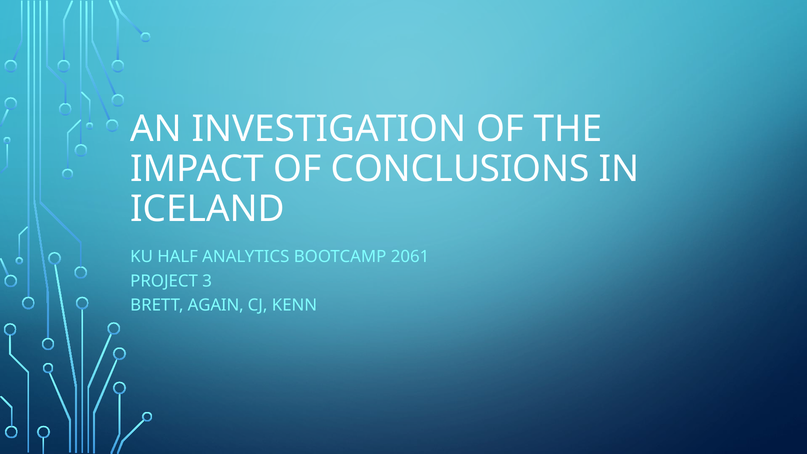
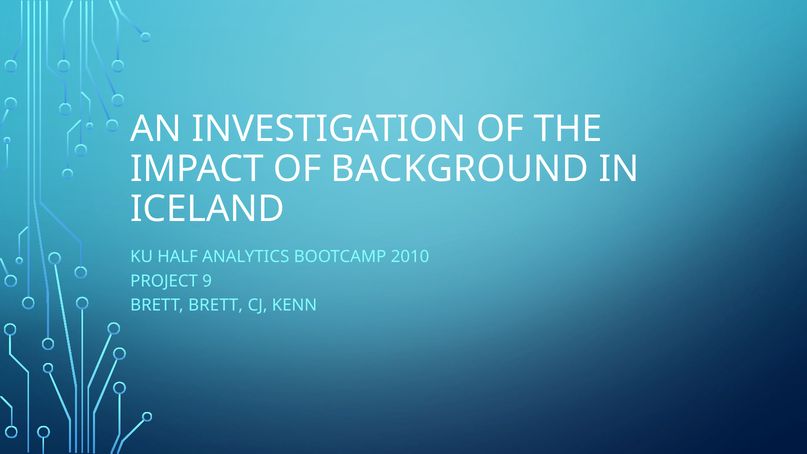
CONCLUSIONS: CONCLUSIONS -> BACKGROUND
2061: 2061 -> 2010
3: 3 -> 9
BRETT AGAIN: AGAIN -> BRETT
